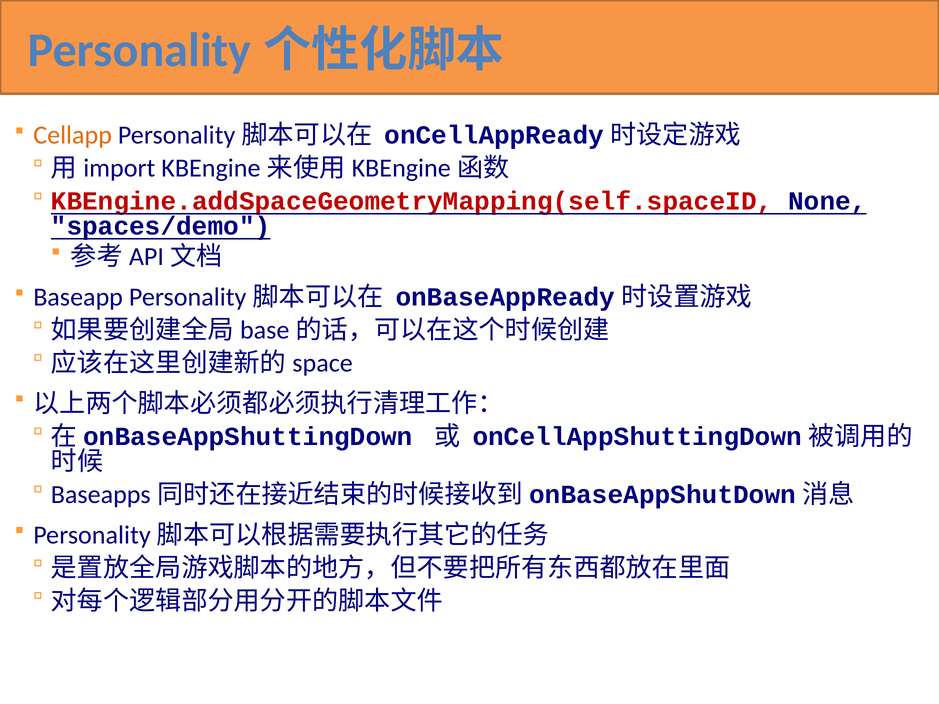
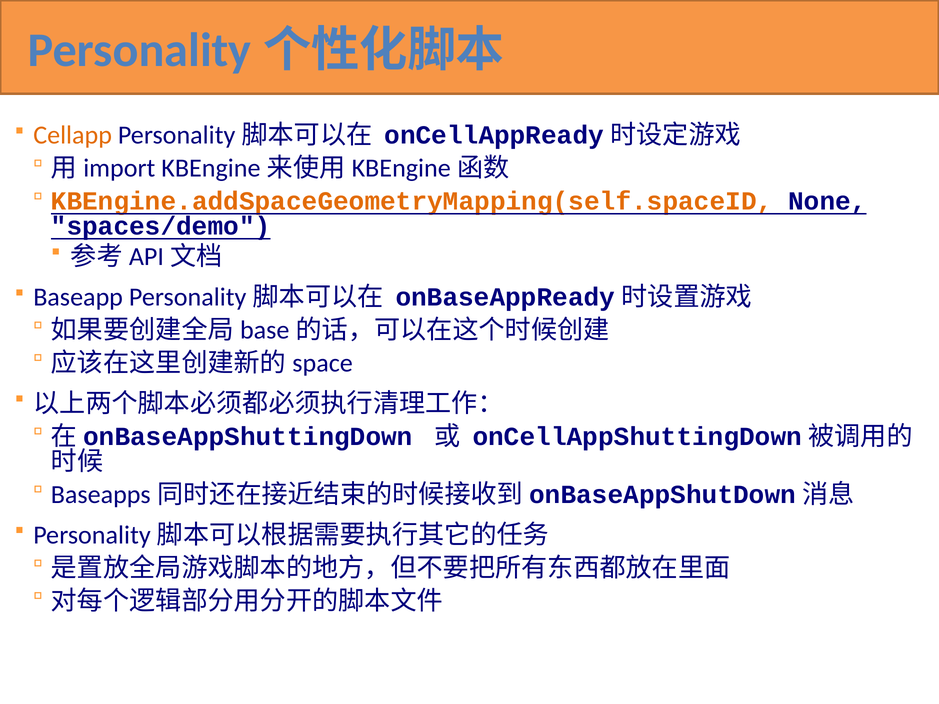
KBEngine.addSpaceGeometryMapping(self.spaceID colour: red -> orange
